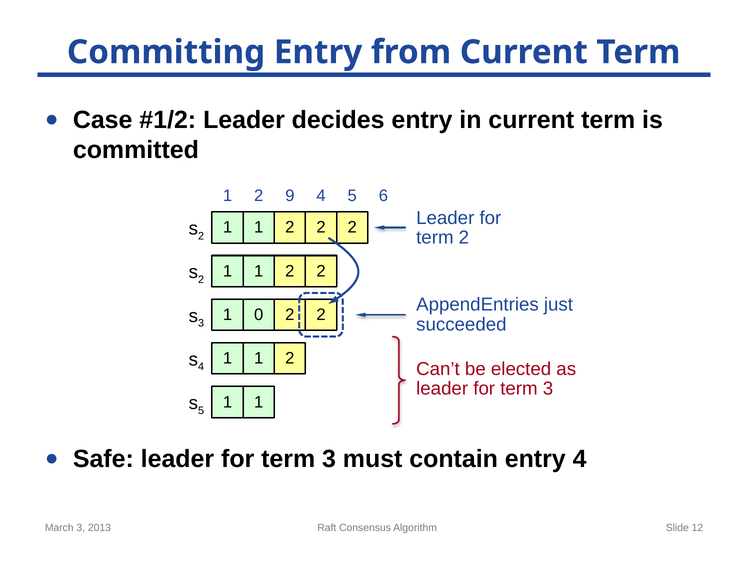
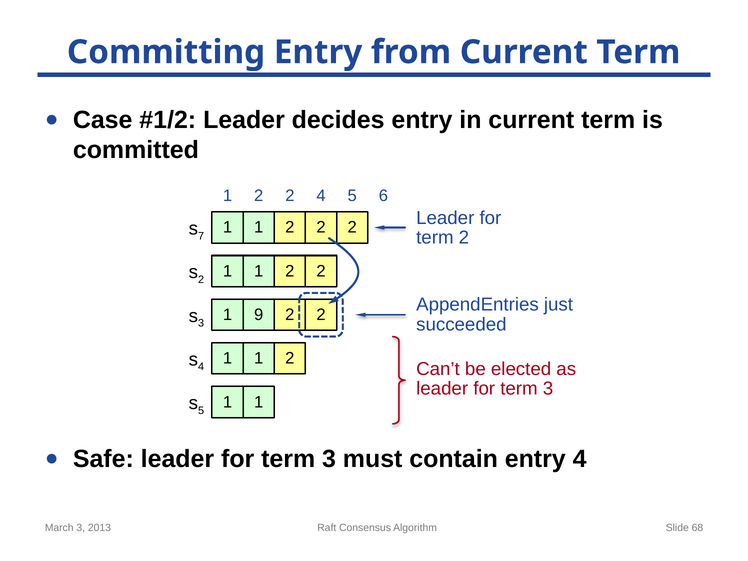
1 2 9: 9 -> 2
2 at (201, 236): 2 -> 7
0: 0 -> 9
12: 12 -> 68
